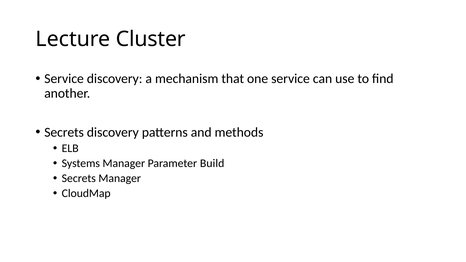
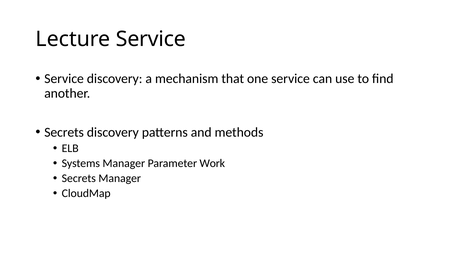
Lecture Cluster: Cluster -> Service
Build: Build -> Work
